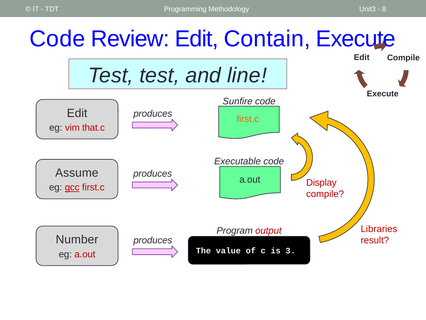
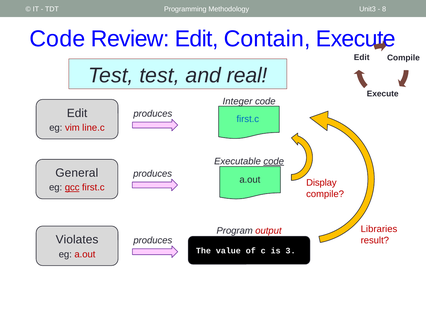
line: line -> real
Sunfire: Sunfire -> Integer
first.c at (248, 119) colour: orange -> blue
that.c: that.c -> line.c
code at (274, 161) underline: none -> present
Assume: Assume -> General
Number: Number -> Violates
